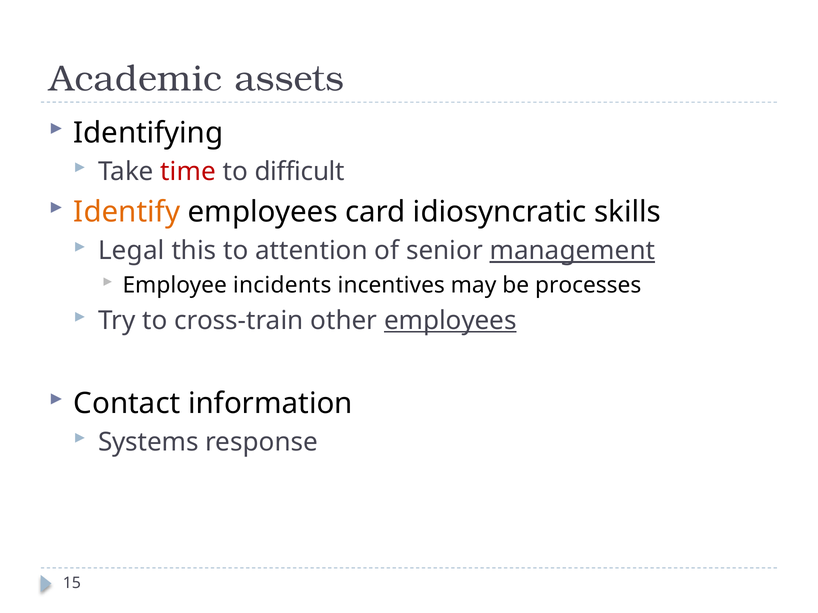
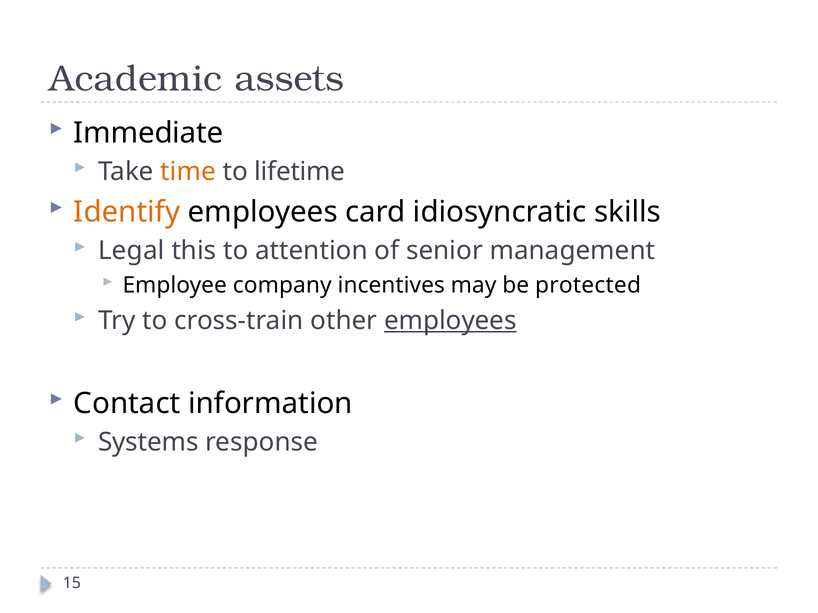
Identifying: Identifying -> Immediate
time colour: red -> orange
difficult: difficult -> lifetime
management underline: present -> none
incidents: incidents -> company
processes: processes -> protected
